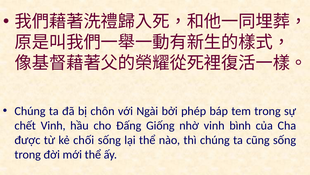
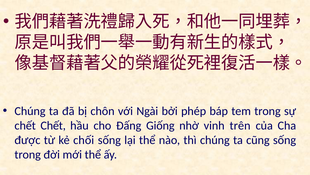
chết Vinh: Vinh -> Chết
bình: bình -> trên
